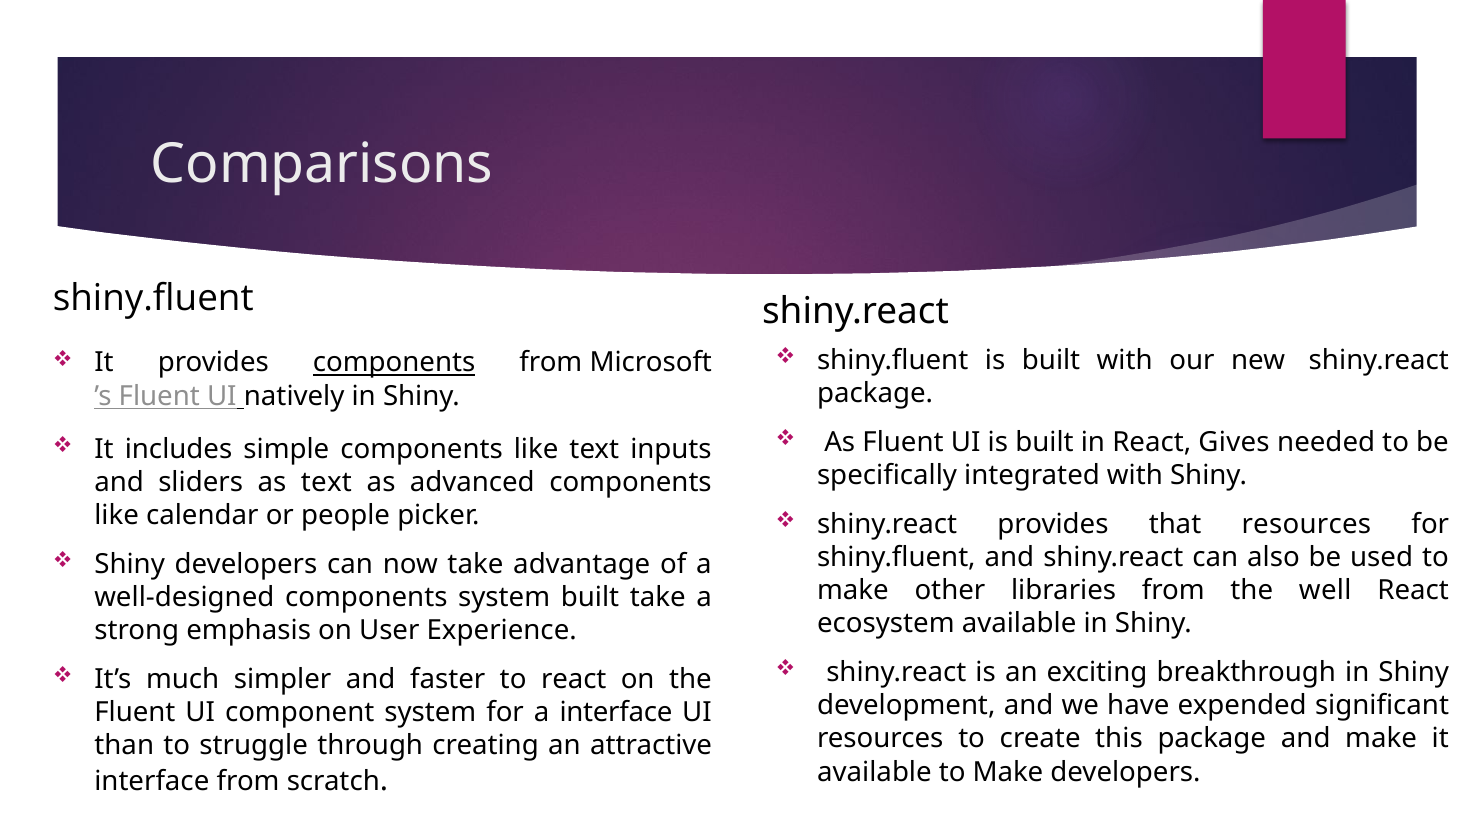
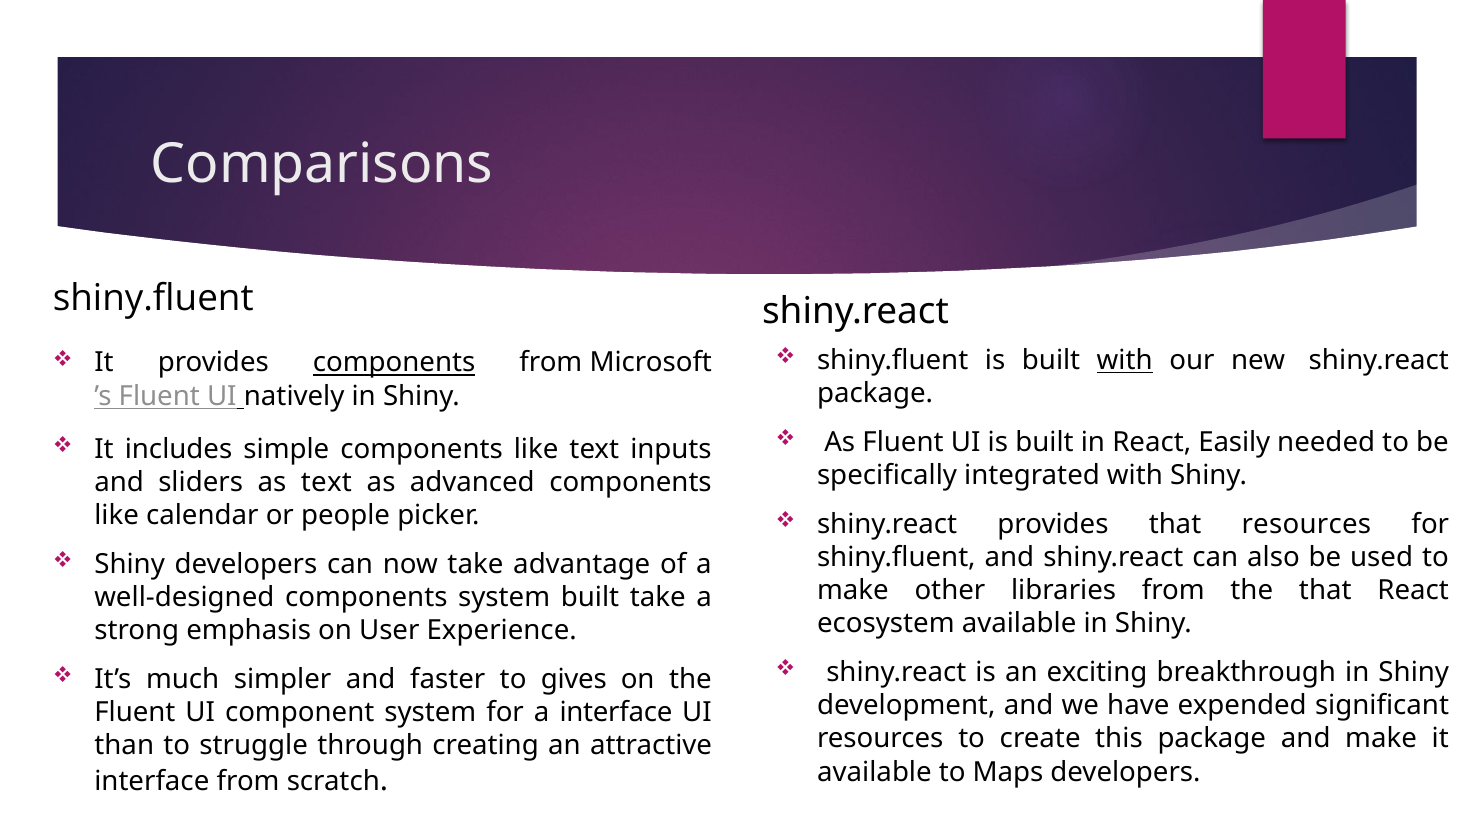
with at (1125, 360) underline: none -> present
Gives: Gives -> Easily
the well: well -> that
to react: react -> gives
available to Make: Make -> Maps
